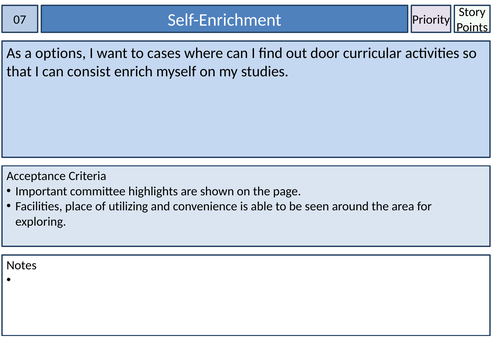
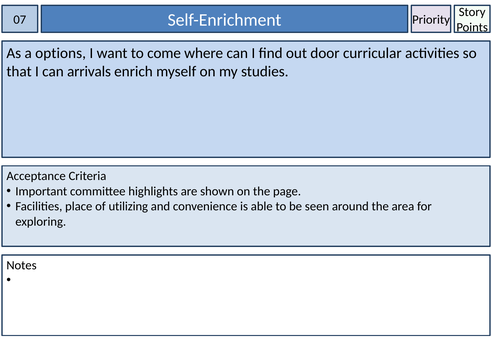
cases: cases -> come
consist: consist -> arrivals
